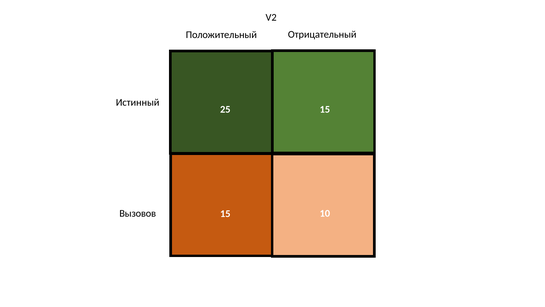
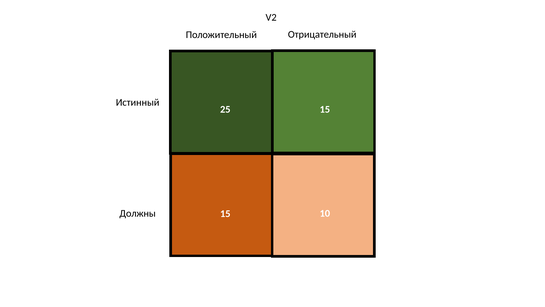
Вызовов: Вызовов -> Должны
